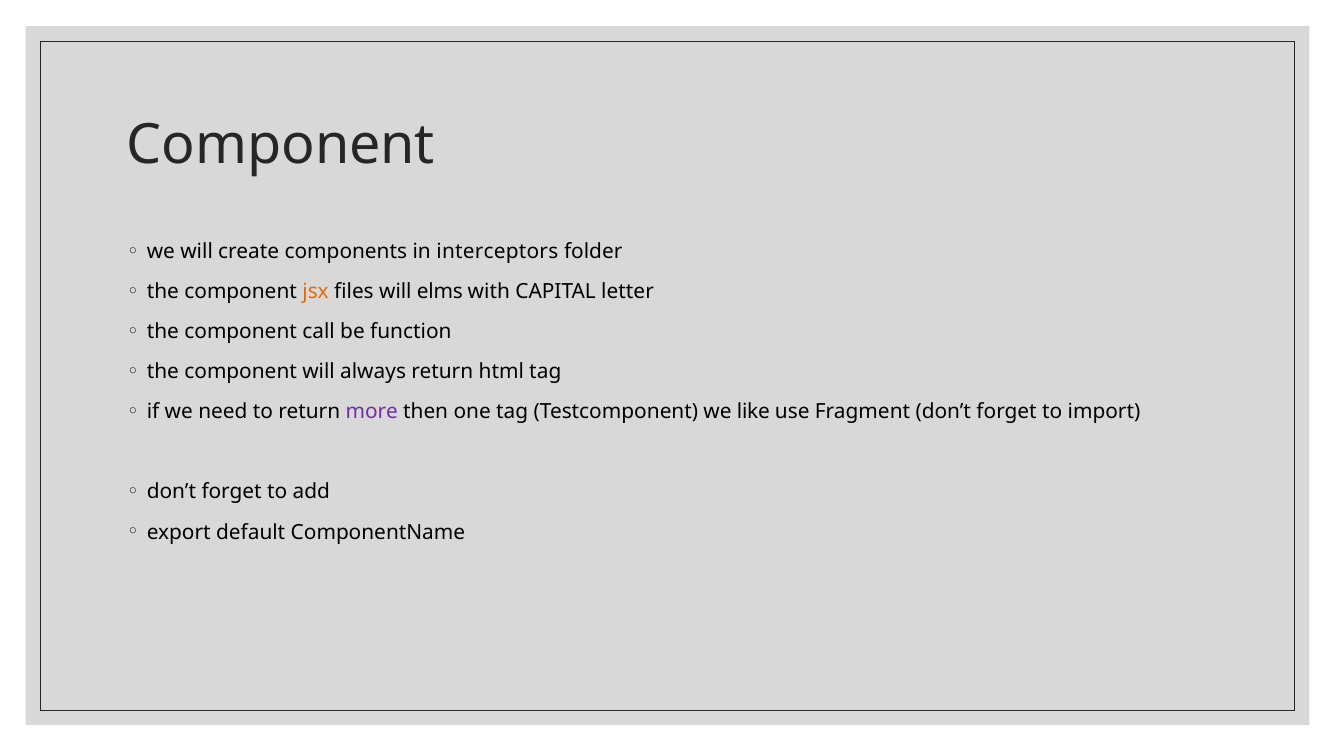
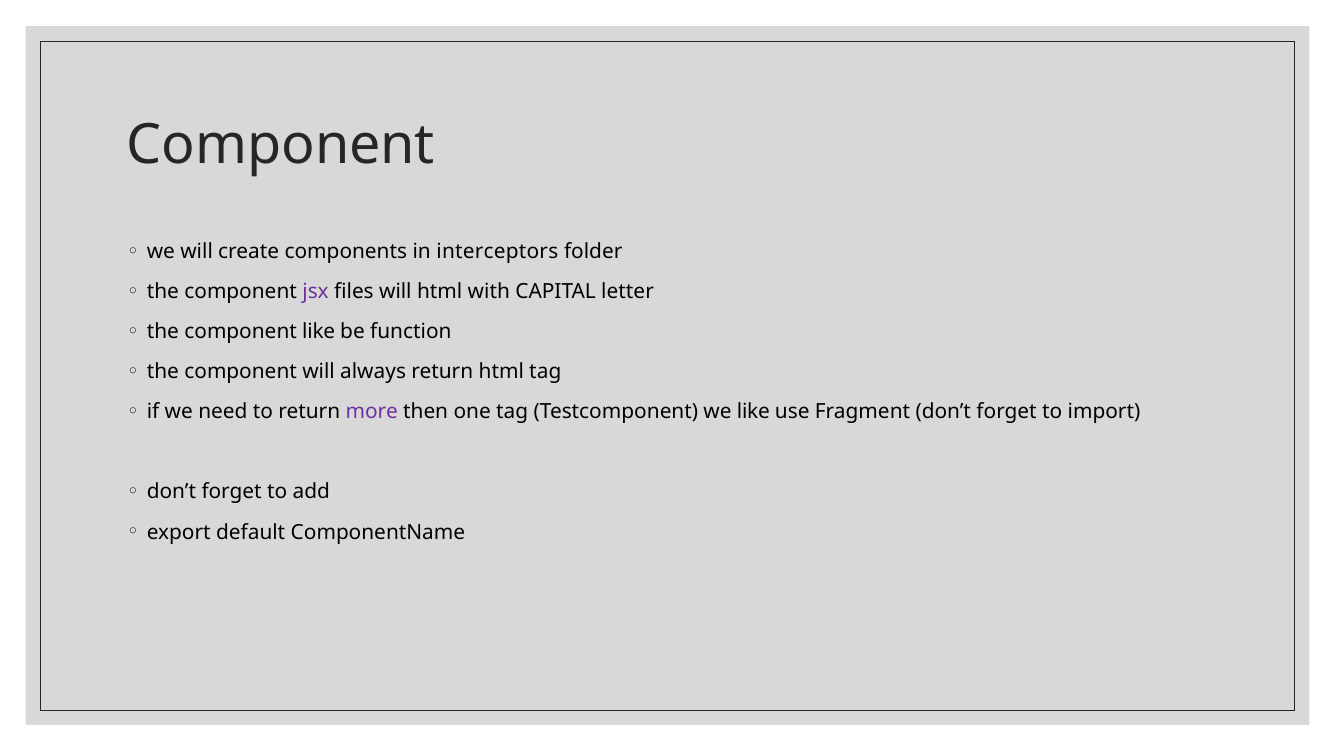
jsx colour: orange -> purple
will elms: elms -> html
component call: call -> like
